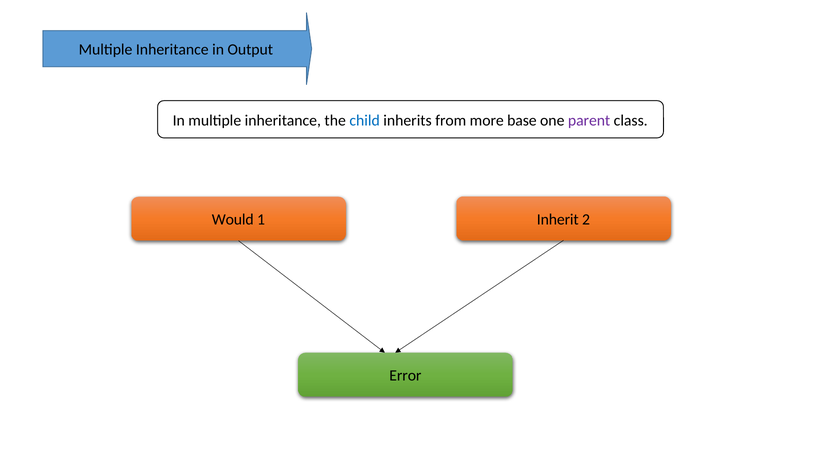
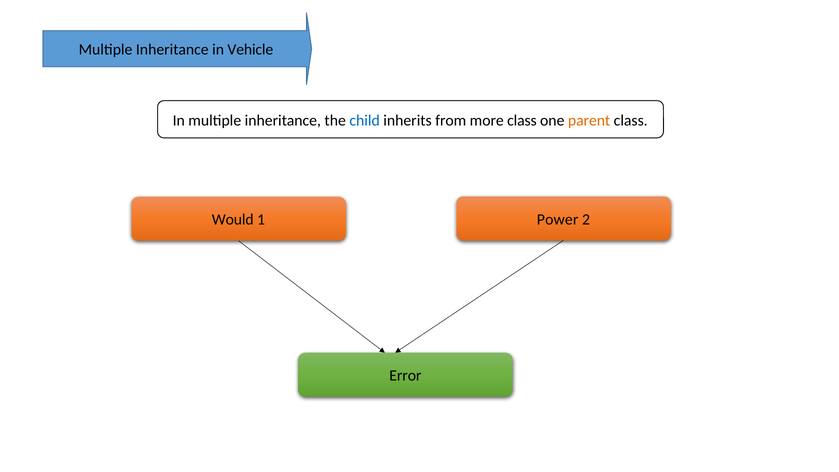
Output: Output -> Vehicle
more base: base -> class
parent colour: purple -> orange
Inherit: Inherit -> Power
